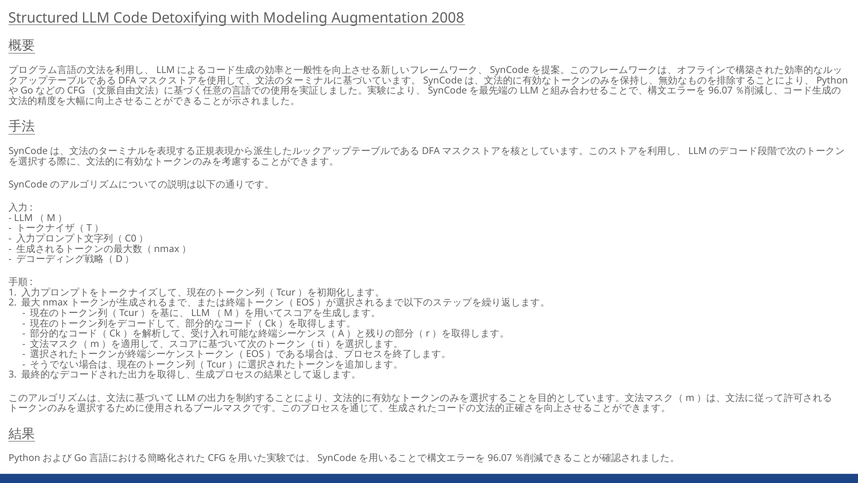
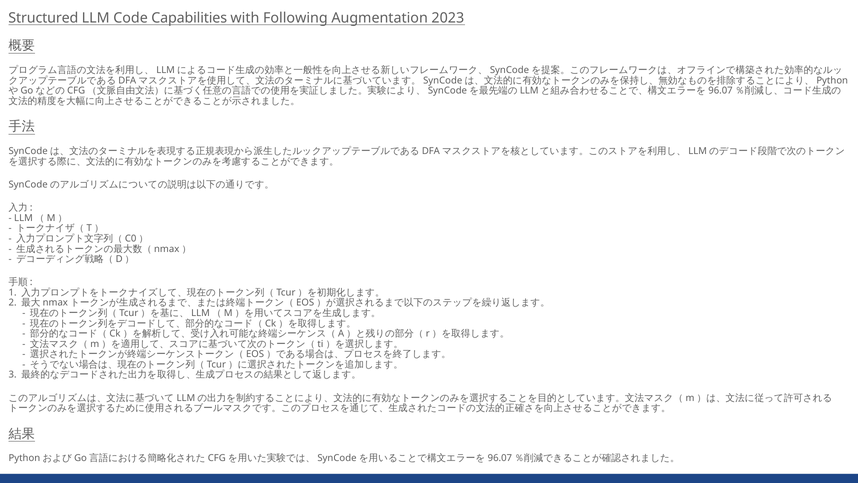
Detoxifying: Detoxifying -> Capabilities
Modeling: Modeling -> Following
2008: 2008 -> 2023
